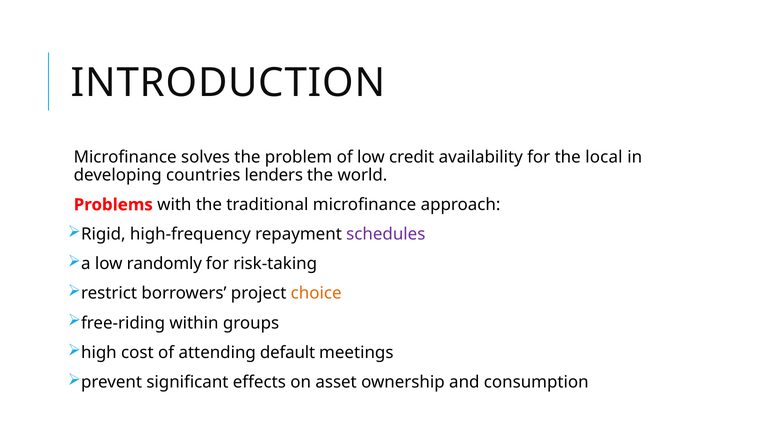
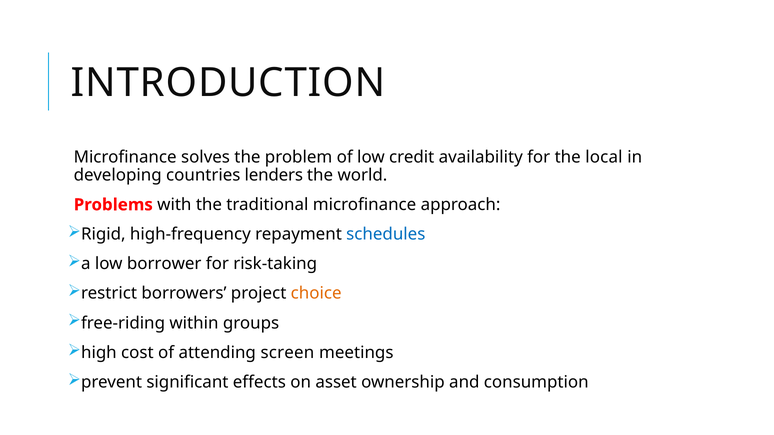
schedules colour: purple -> blue
randomly: randomly -> borrower
default: default -> screen
